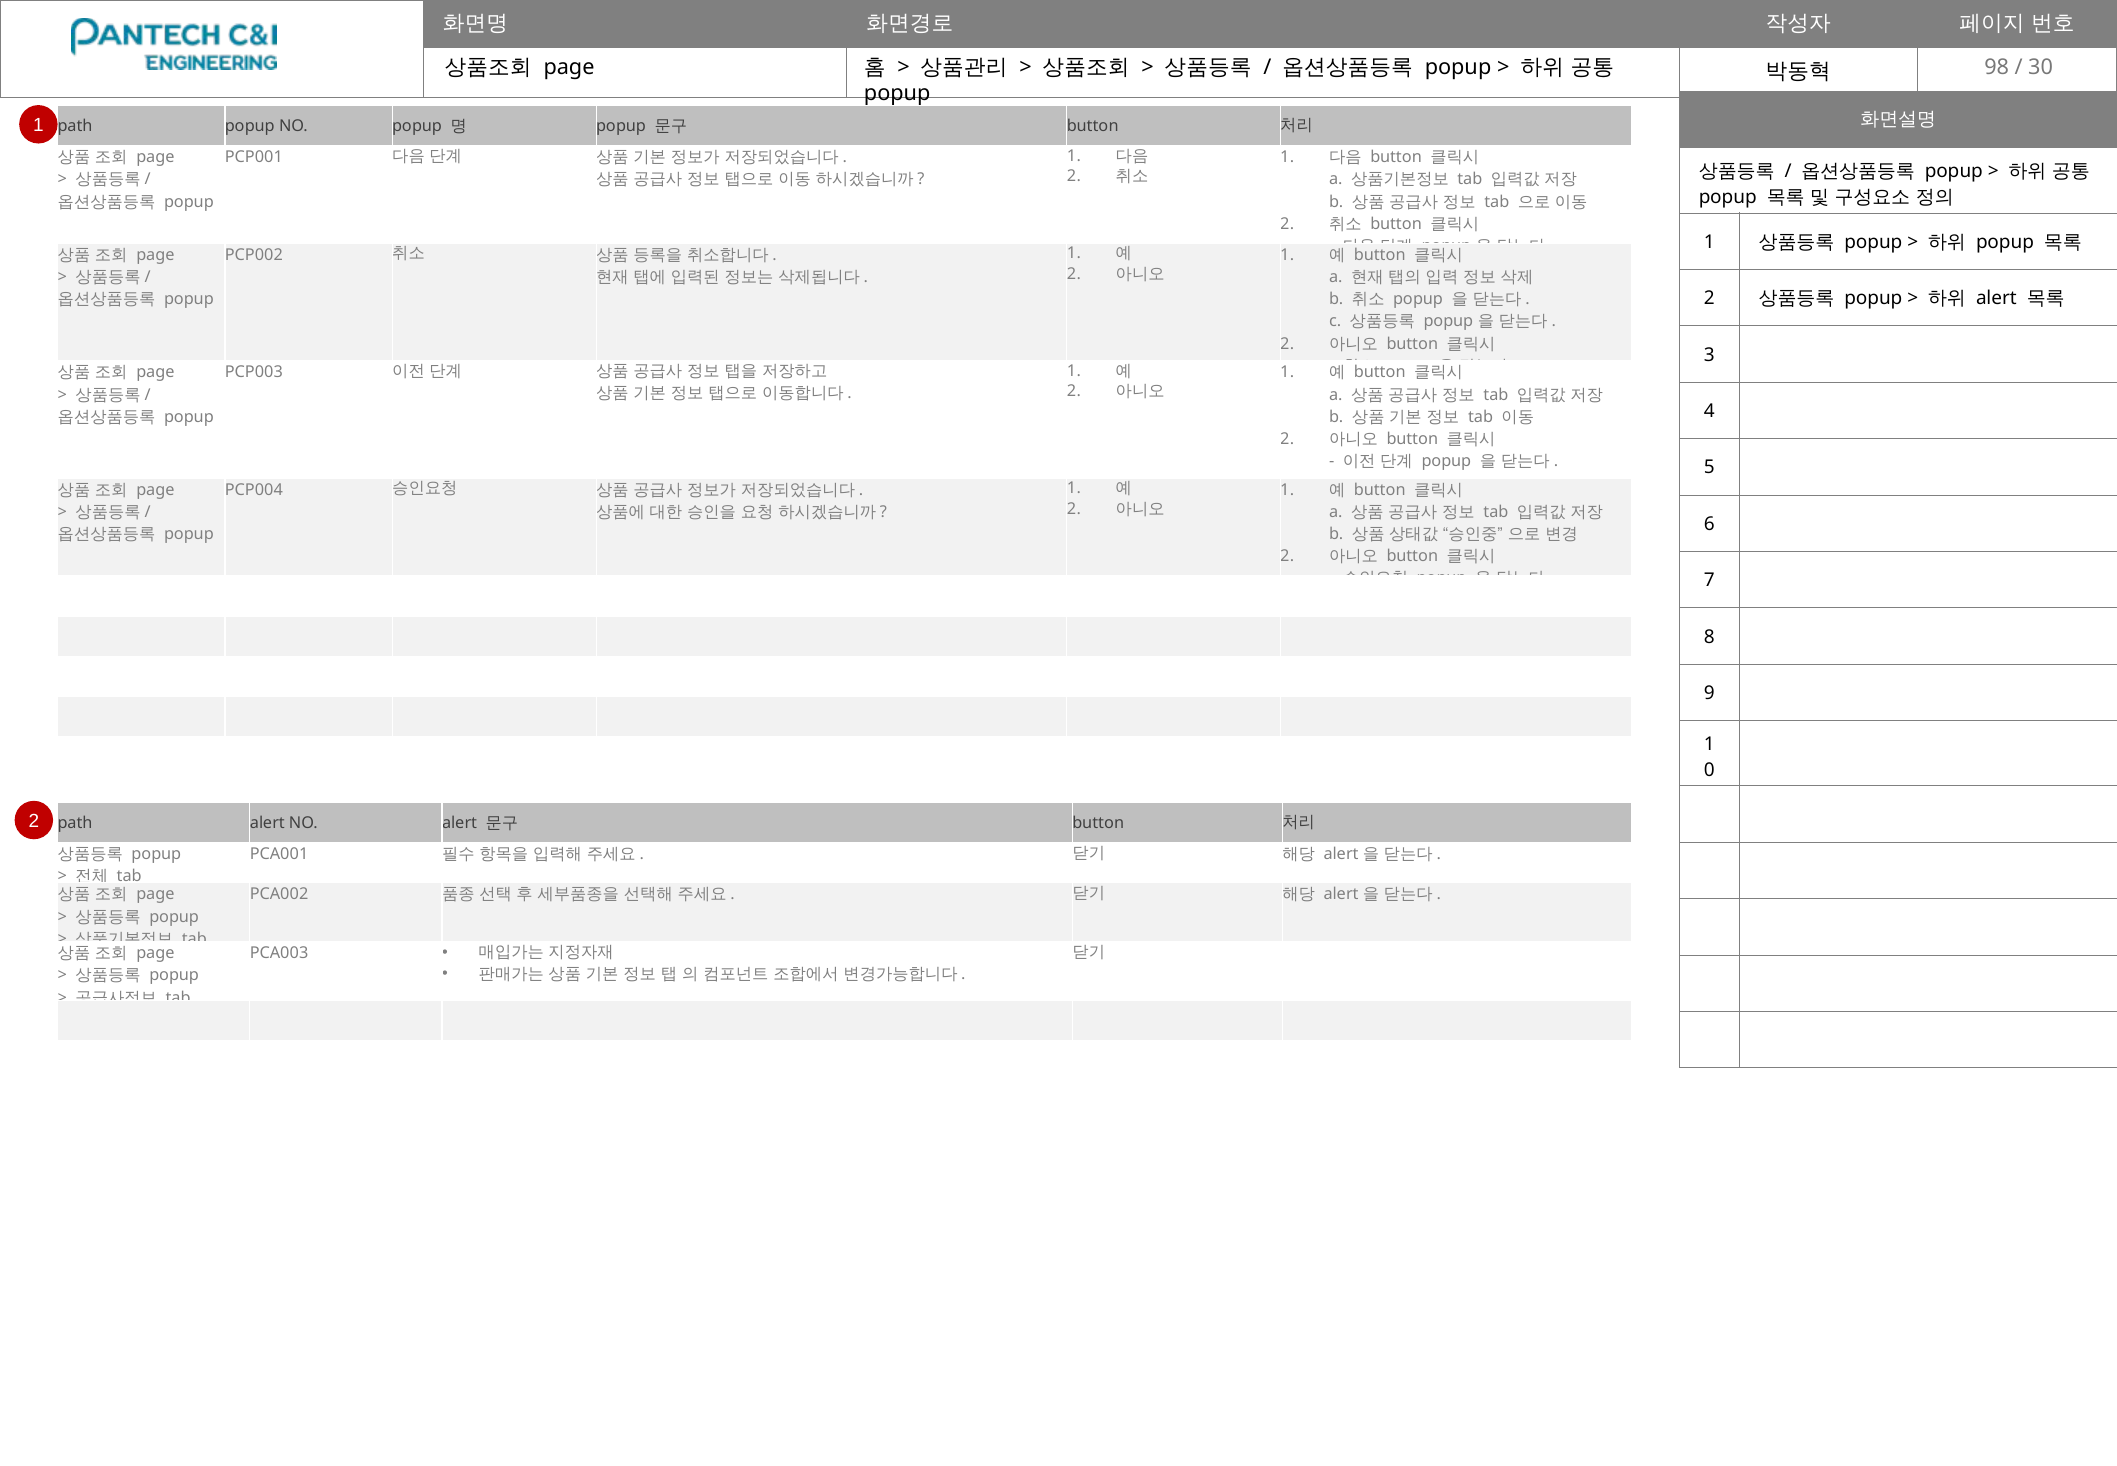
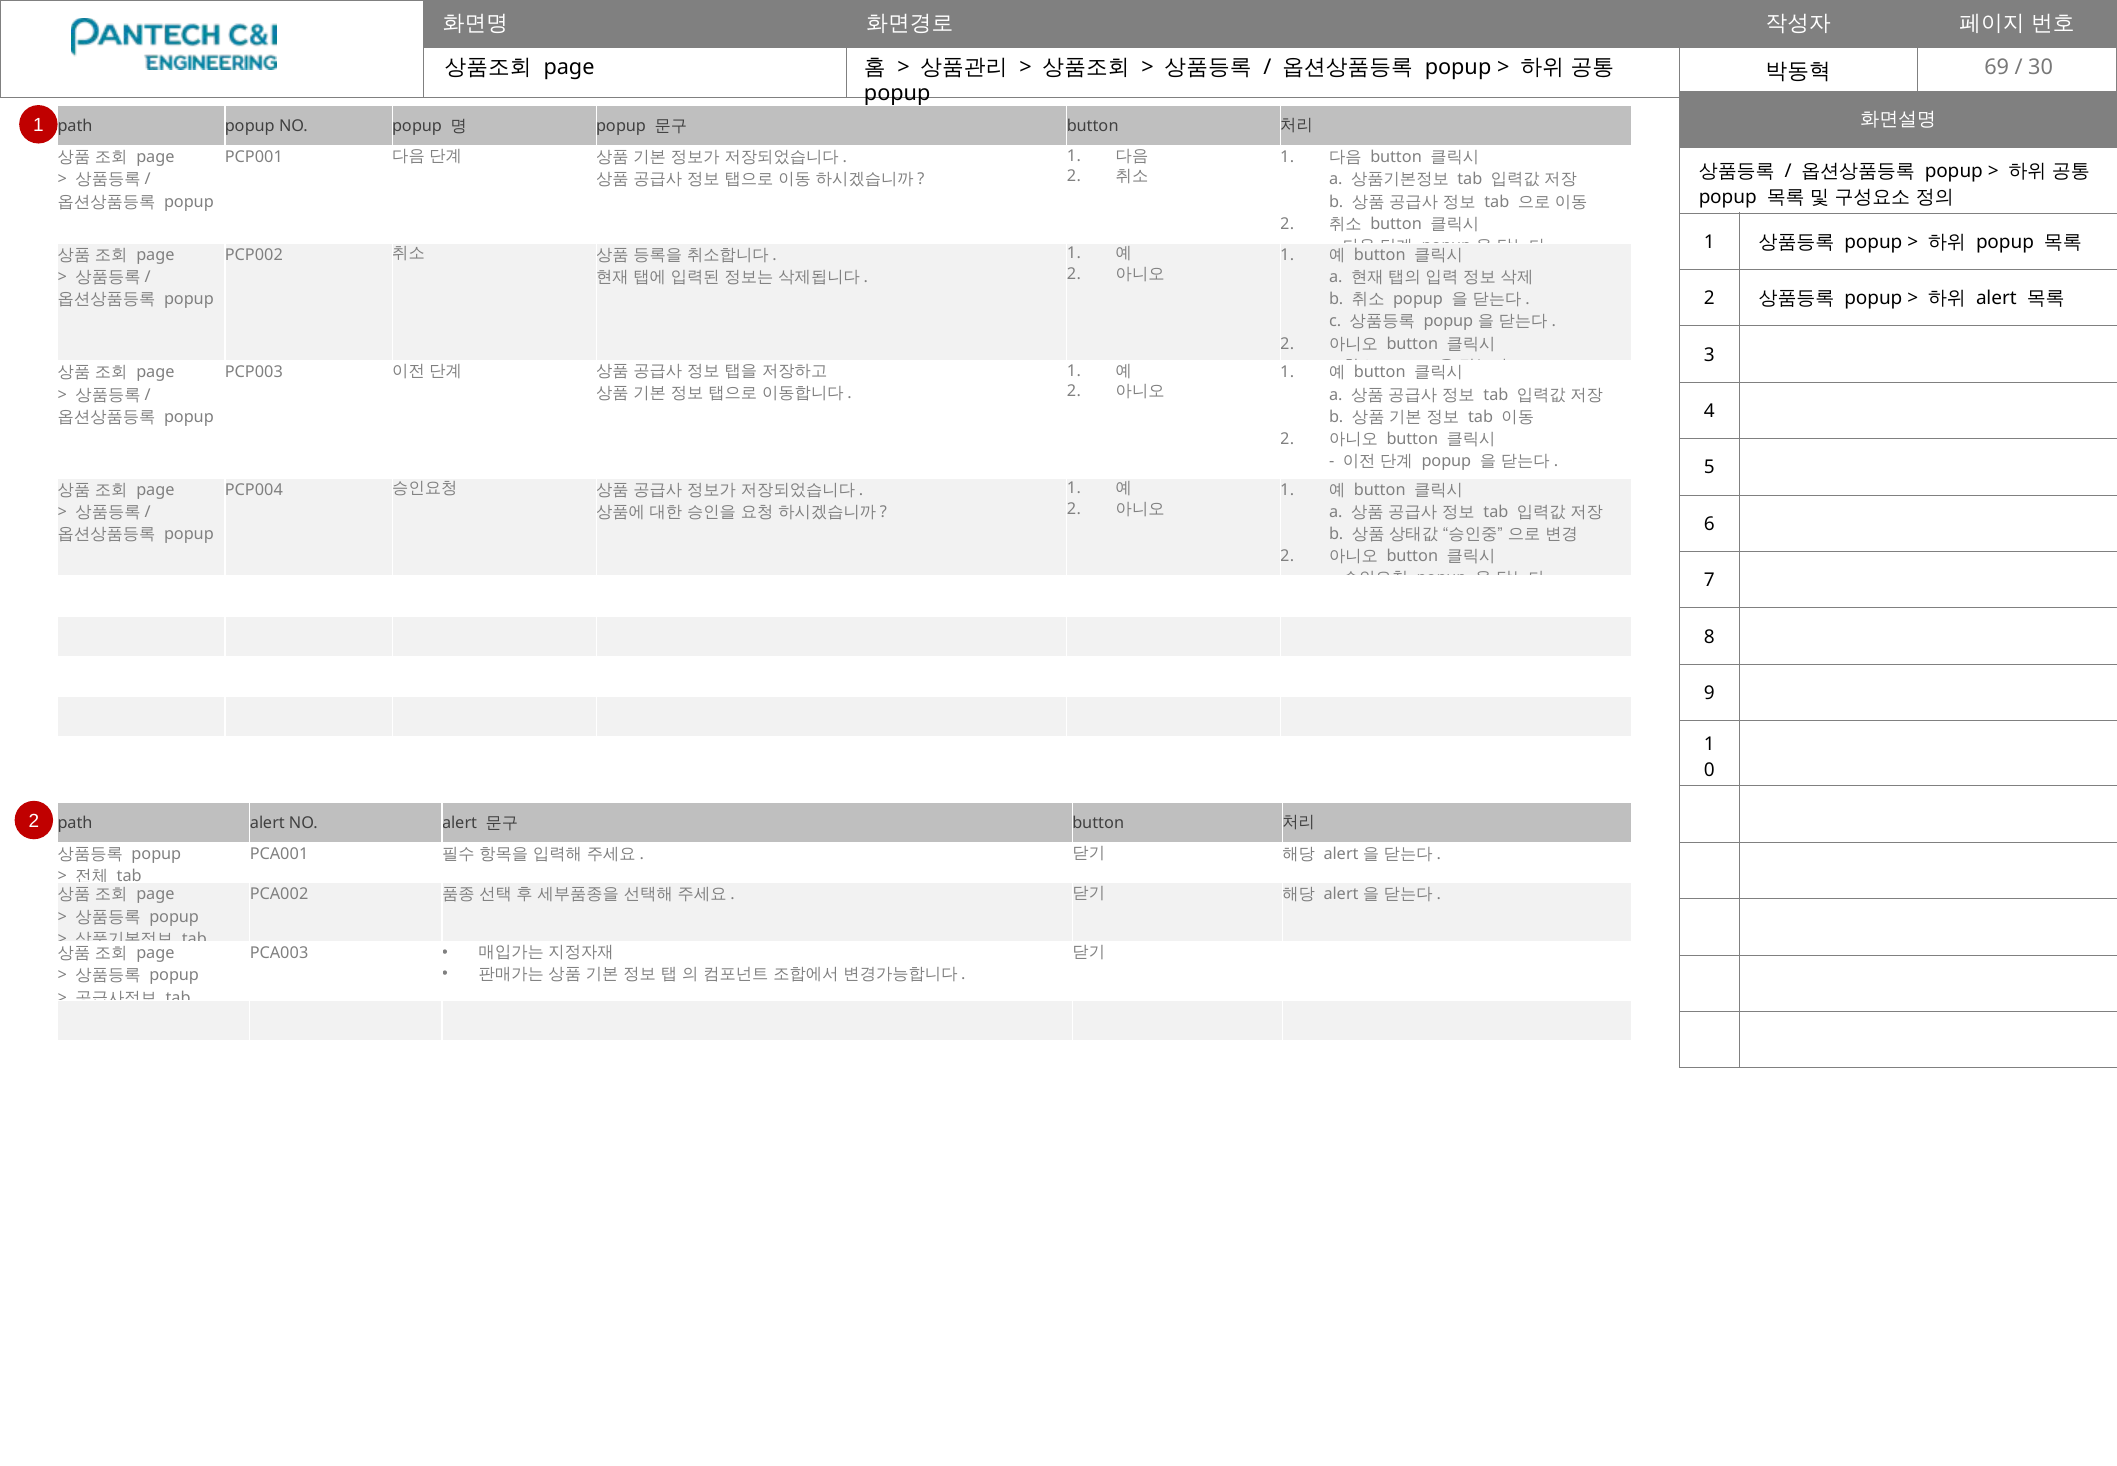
98: 98 -> 69
